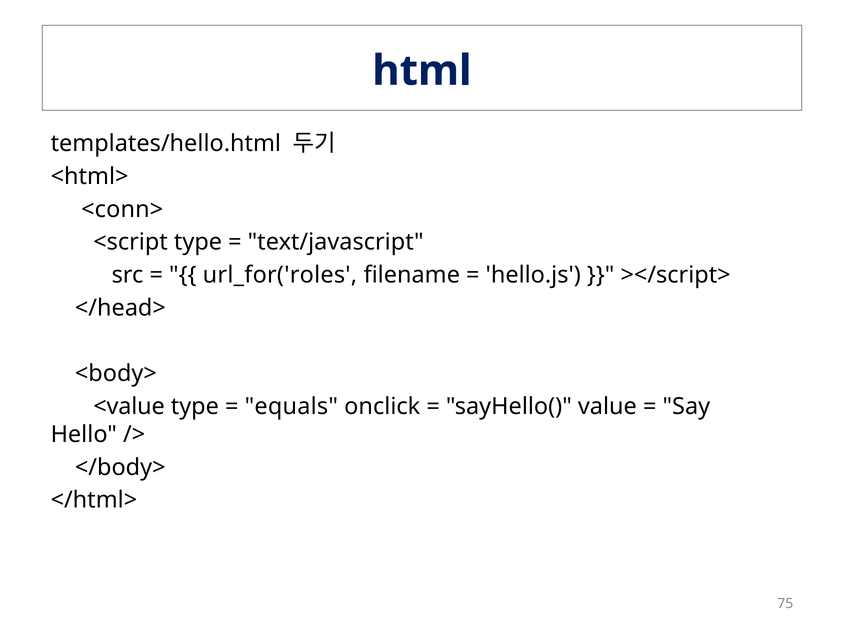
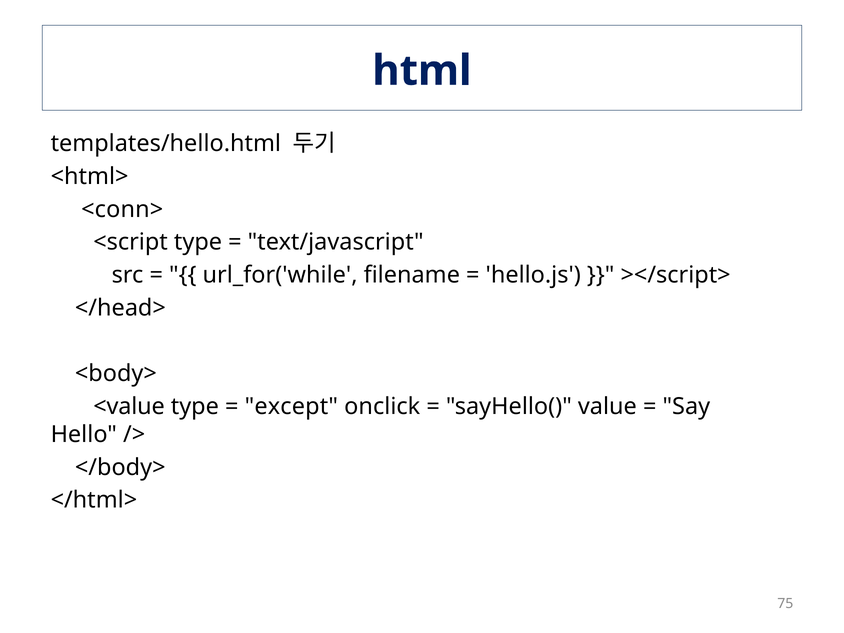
url_for('roles: url_for('roles -> url_for('while
equals: equals -> except
